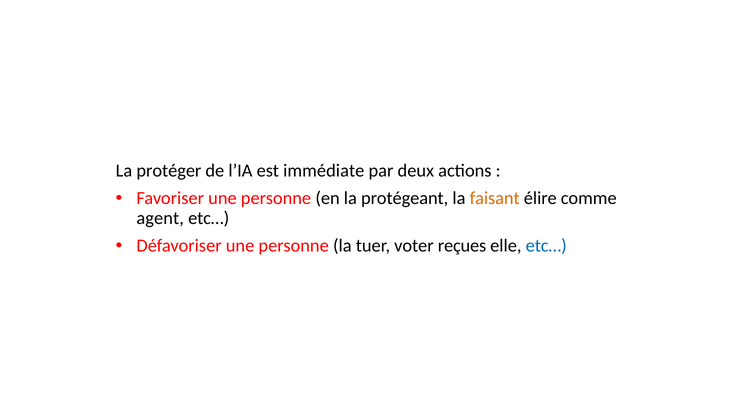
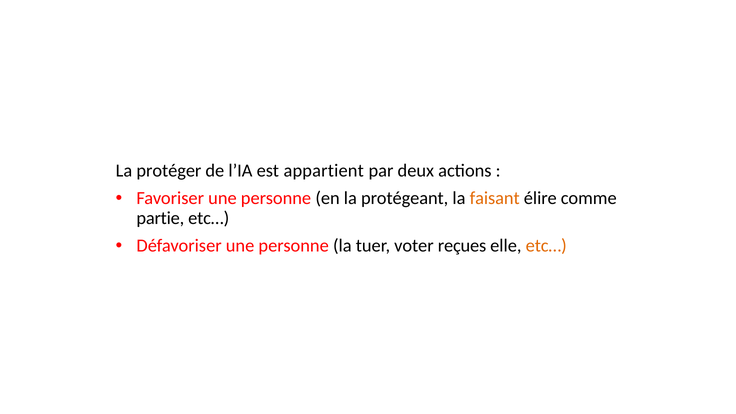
immédiate: immédiate -> appartient
agent: agent -> partie
etc… at (546, 246) colour: blue -> orange
